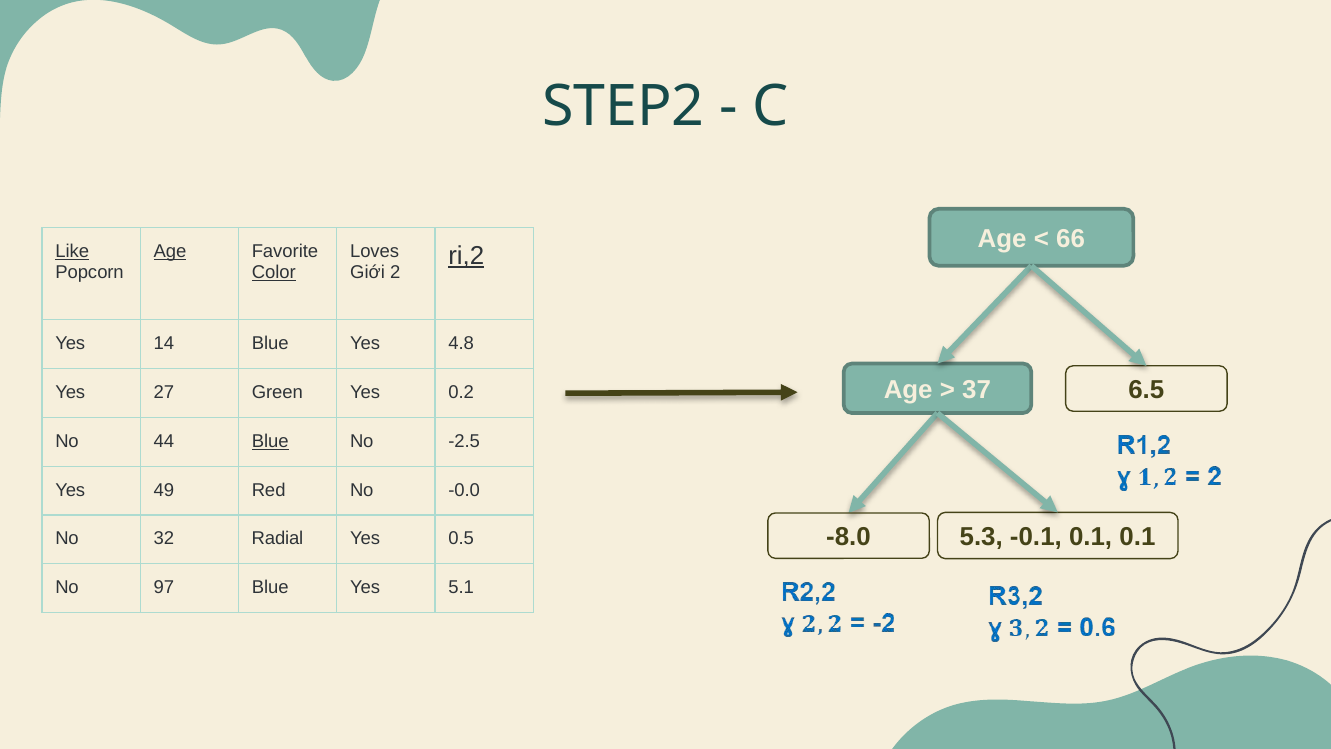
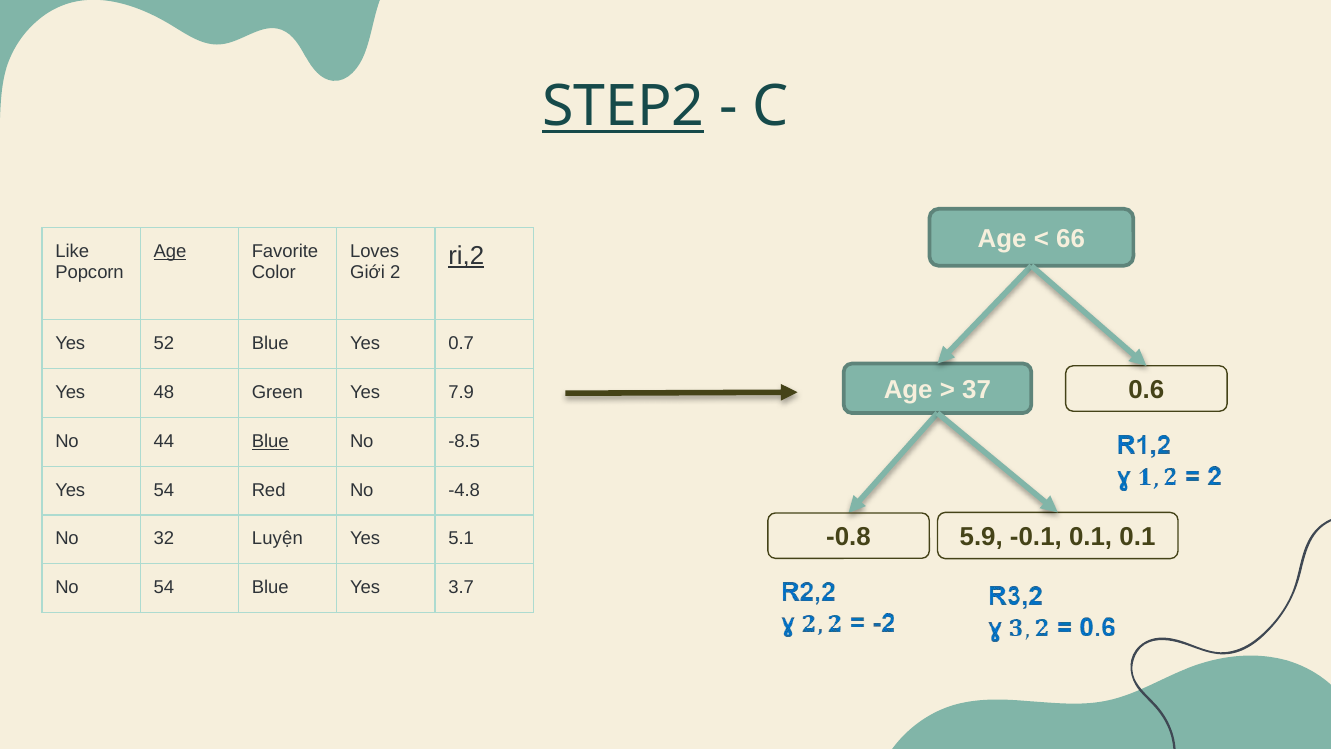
STEP2 underline: none -> present
Like underline: present -> none
Color underline: present -> none
14: 14 -> 52
4.8: 4.8 -> 0.7
6.5: 6.5 -> 0.6
27: 27 -> 48
0.2: 0.2 -> 7.9
-2.5: -2.5 -> -8.5
Yes 49: 49 -> 54
-0.0: -0.0 -> -4.8
5.3: 5.3 -> 5.9
-8.0: -8.0 -> -0.8
Radial: Radial -> Luyện
0.5: 0.5 -> 5.1
No 97: 97 -> 54
5.1: 5.1 -> 3.7
